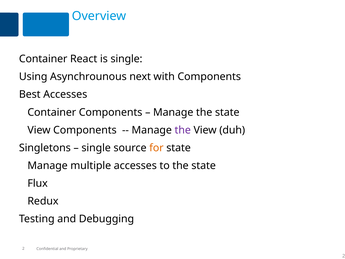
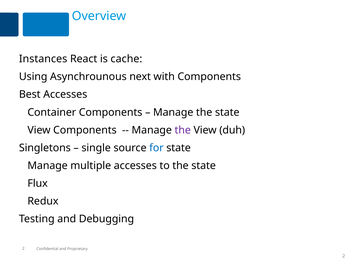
Container at (43, 59): Container -> Instances
is single: single -> cache
for colour: orange -> blue
